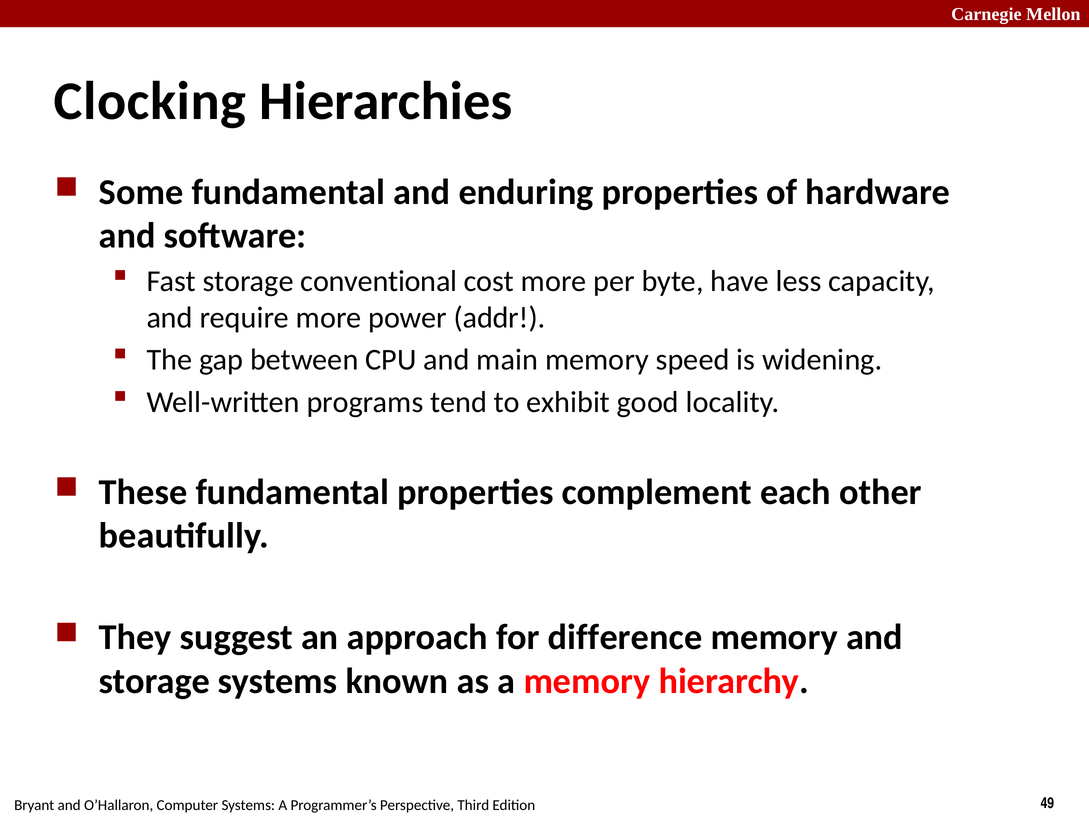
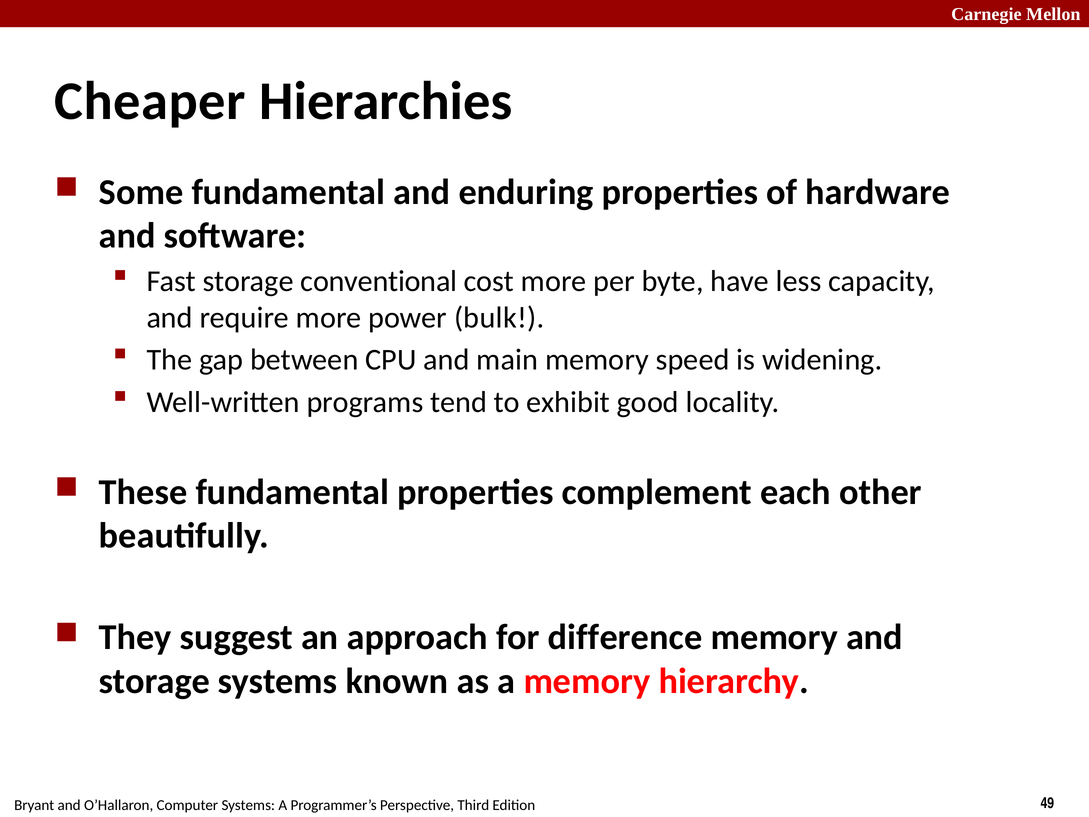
Clocking: Clocking -> Cheaper
addr: addr -> bulk
